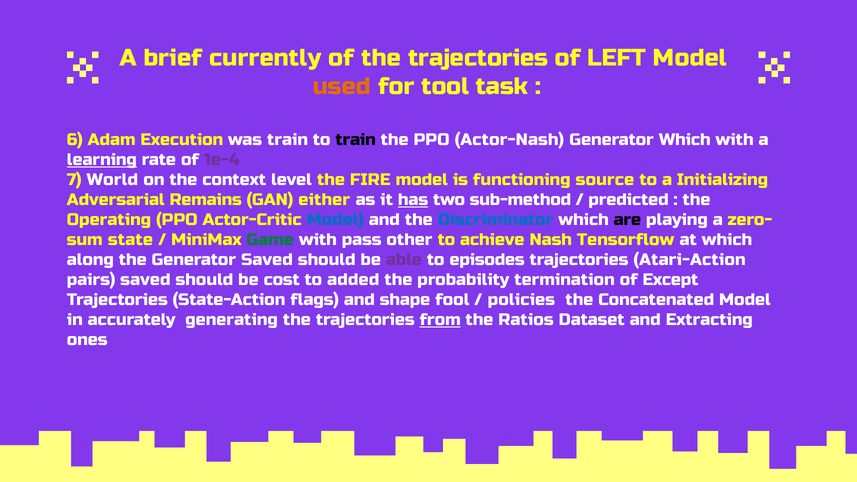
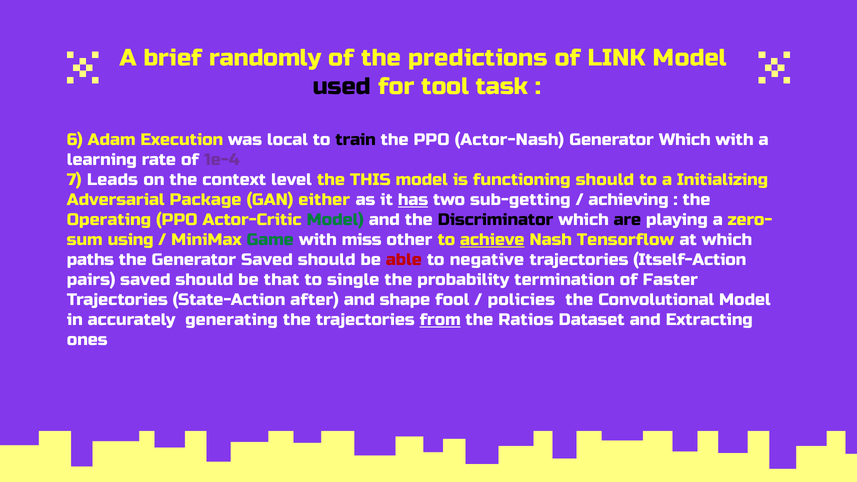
currently: currently -> randomly
of the trajectories: trajectories -> predictions
LEFT: LEFT -> LINK
used colour: orange -> black
was train: train -> local
learning underline: present -> none
World: World -> Leads
FIRE: FIRE -> THIS
functioning source: source -> should
Remains: Remains -> Package
sub-method: sub-method -> sub-getting
predicted: predicted -> achieving
Model at (335, 220) colour: blue -> green
Discriminator colour: blue -> black
state: state -> using
pass: pass -> miss
achieve underline: none -> present
along: along -> paths
able colour: purple -> red
episodes: episodes -> negative
Atari-Action: Atari-Action -> Itself-Action
cost: cost -> that
added: added -> single
Except: Except -> Faster
flags: flags -> after
Concatenated: Concatenated -> Convolutional
